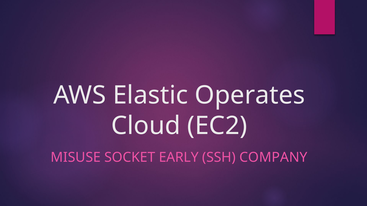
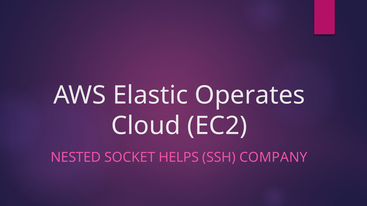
MISUSE: MISUSE -> NESTED
EARLY: EARLY -> HELPS
